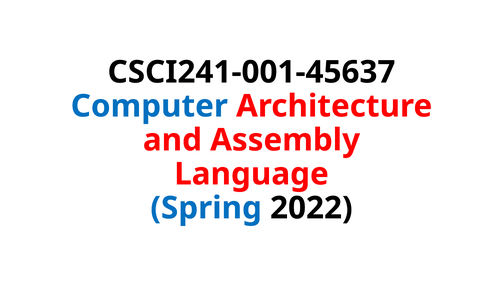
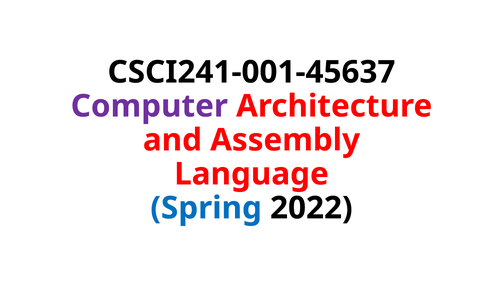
Computer colour: blue -> purple
